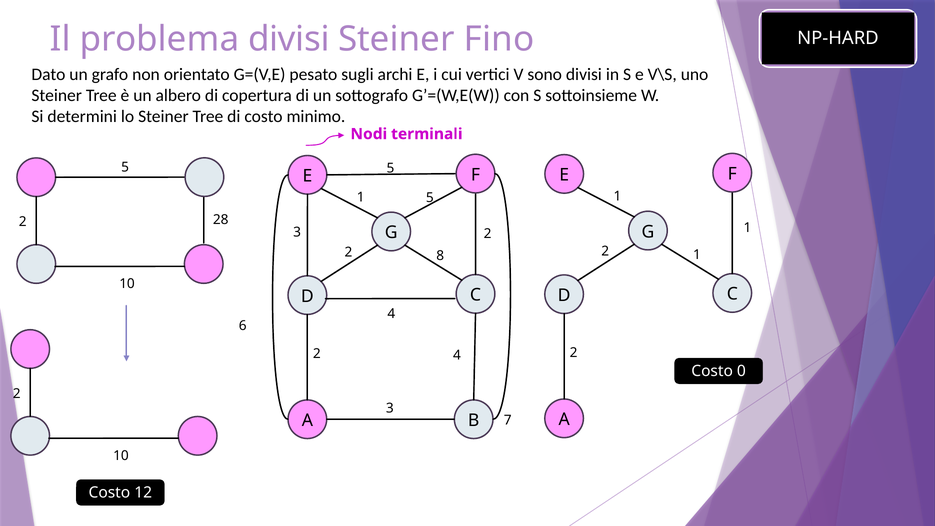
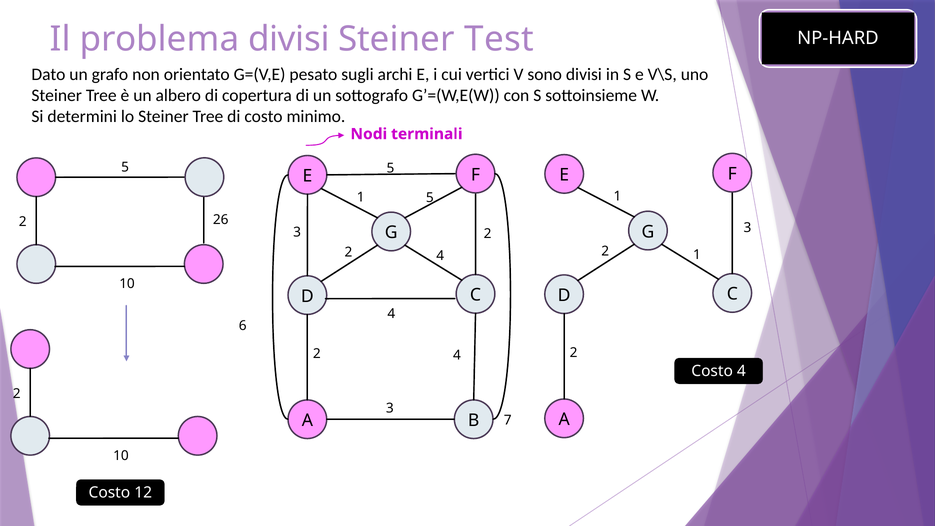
Fino: Fino -> Test
28: 28 -> 26
1 at (747, 228): 1 -> 3
2 8: 8 -> 4
Costo 0: 0 -> 4
